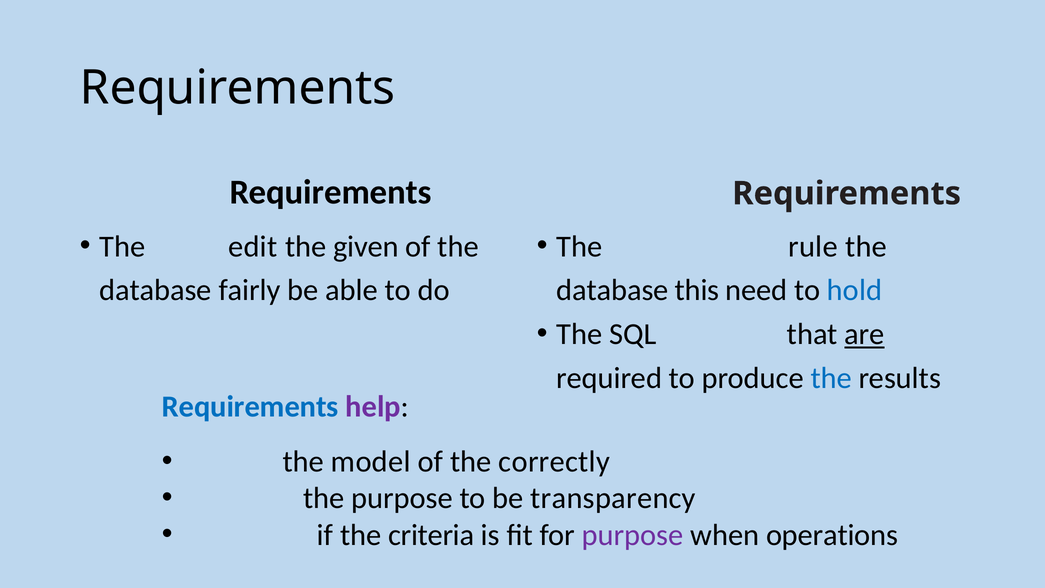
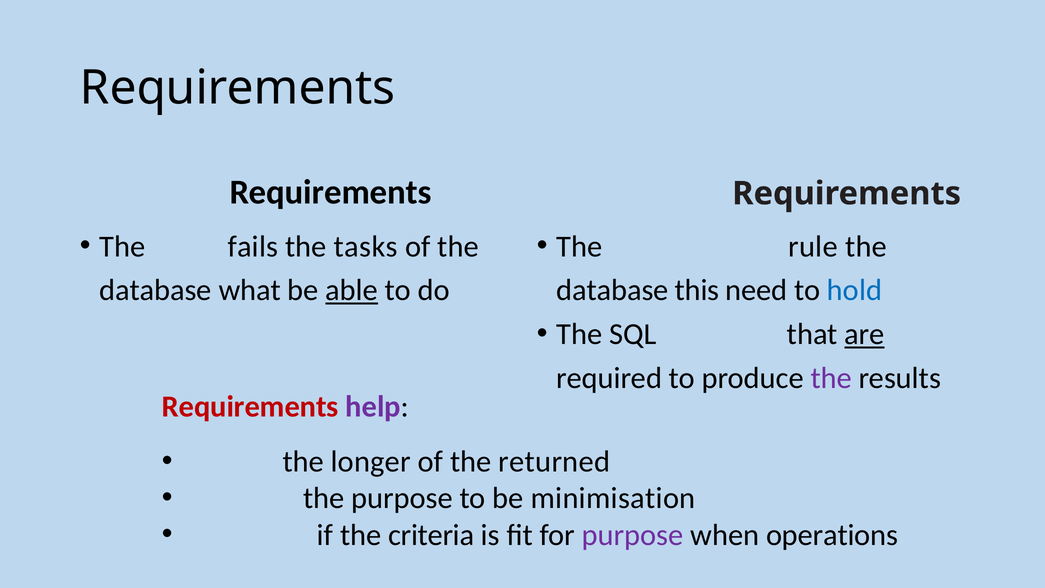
edit: edit -> fails
given: given -> tasks
fairly: fairly -> what
able underline: none -> present
the at (831, 378) colour: blue -> purple
Requirements at (250, 407) colour: blue -> red
model: model -> longer
correctly: correctly -> returned
transparency: transparency -> minimisation
